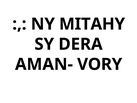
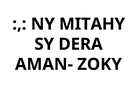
VORY: VORY -> ZOKY
